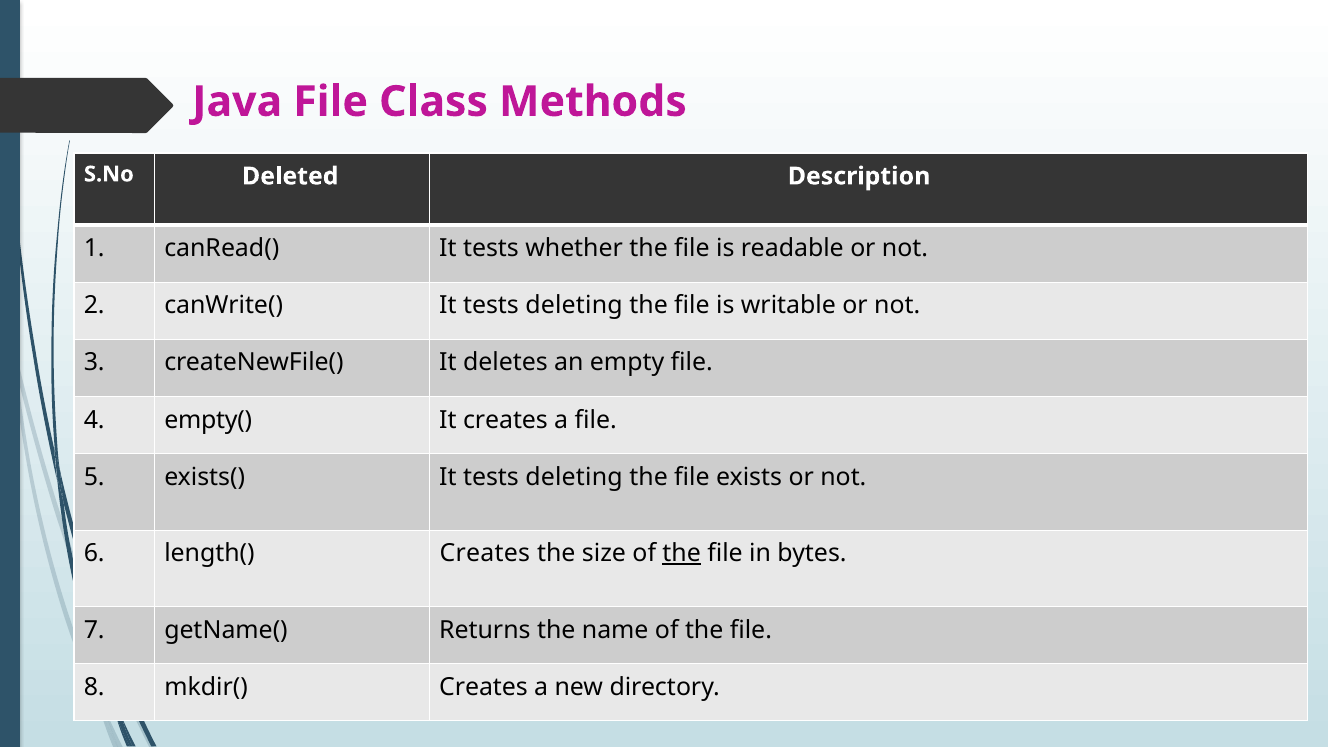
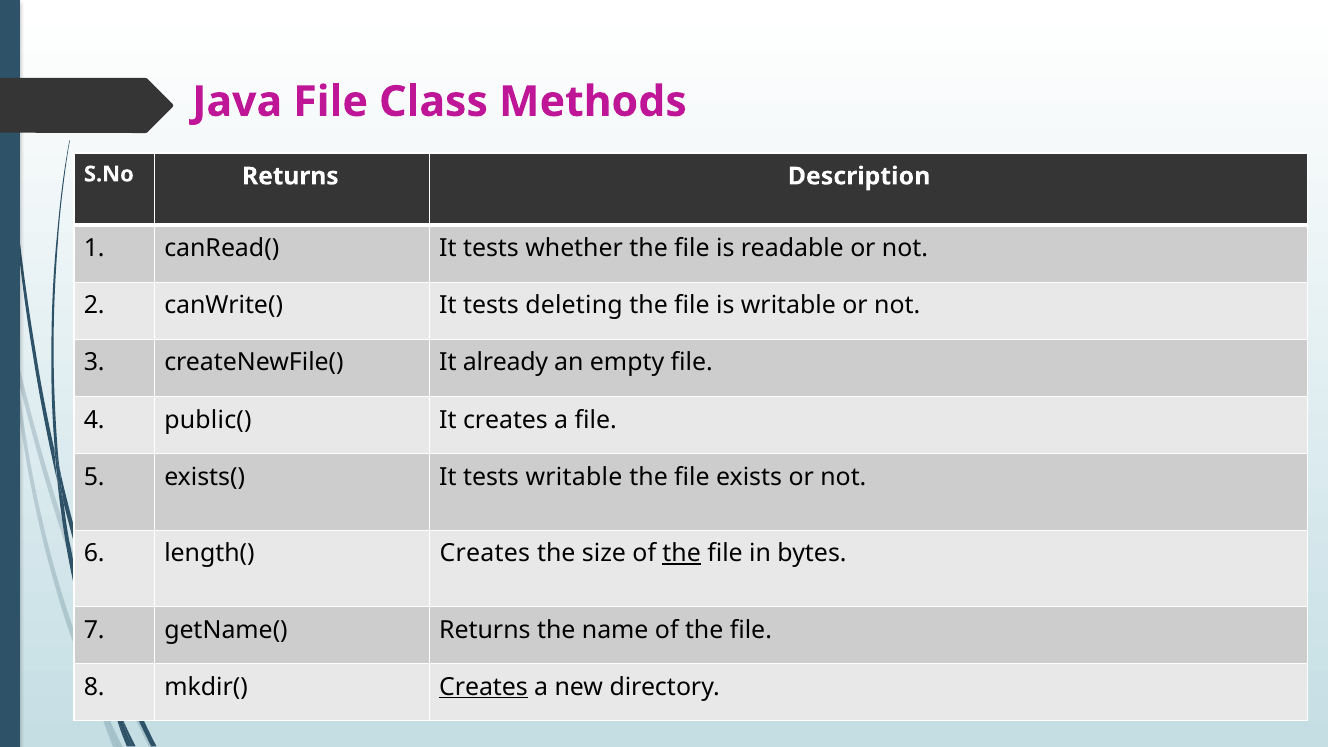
S.No Deleted: Deleted -> Returns
deletes: deletes -> already
empty(: empty( -> public(
exists( It tests deleting: deleting -> writable
Creates at (483, 687) underline: none -> present
